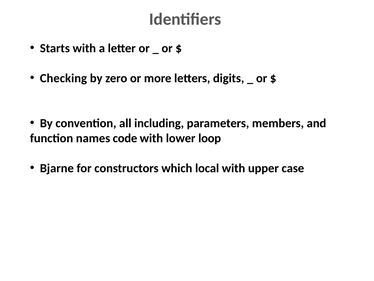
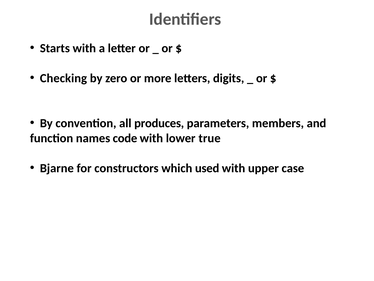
including: including -> produces
loop: loop -> true
local: local -> used
